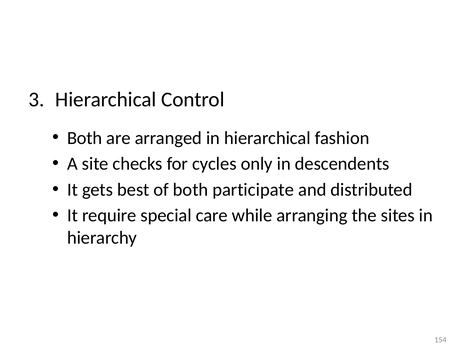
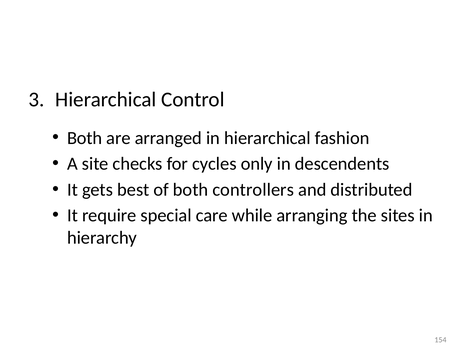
participate: participate -> controllers
